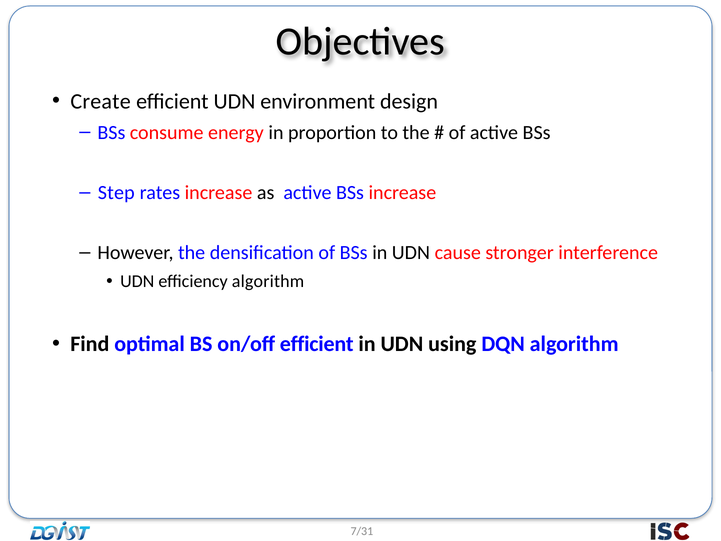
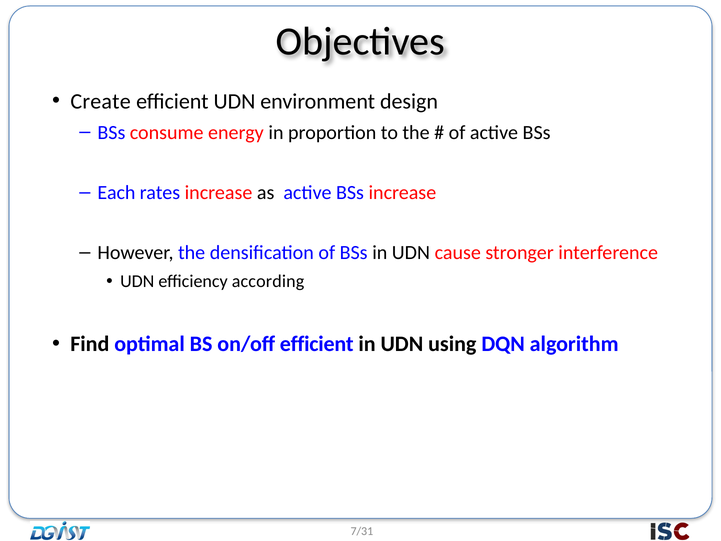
Step: Step -> Each
efficiency algorithm: algorithm -> according
